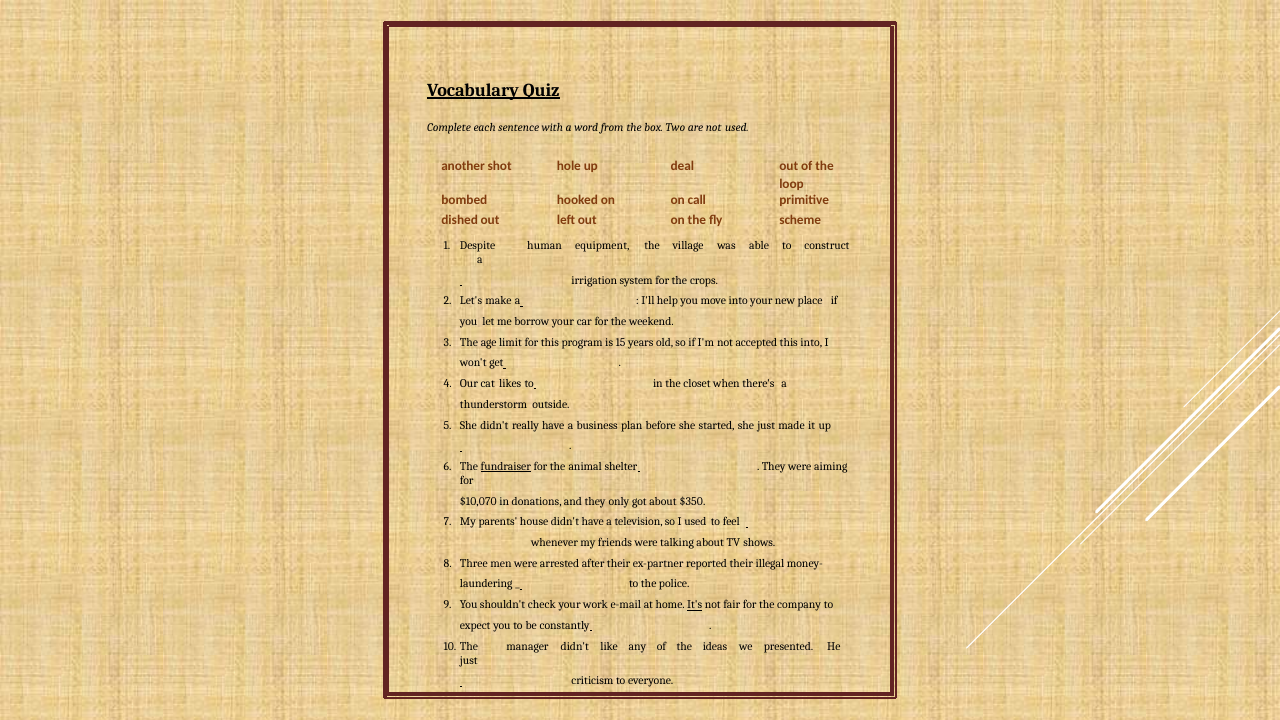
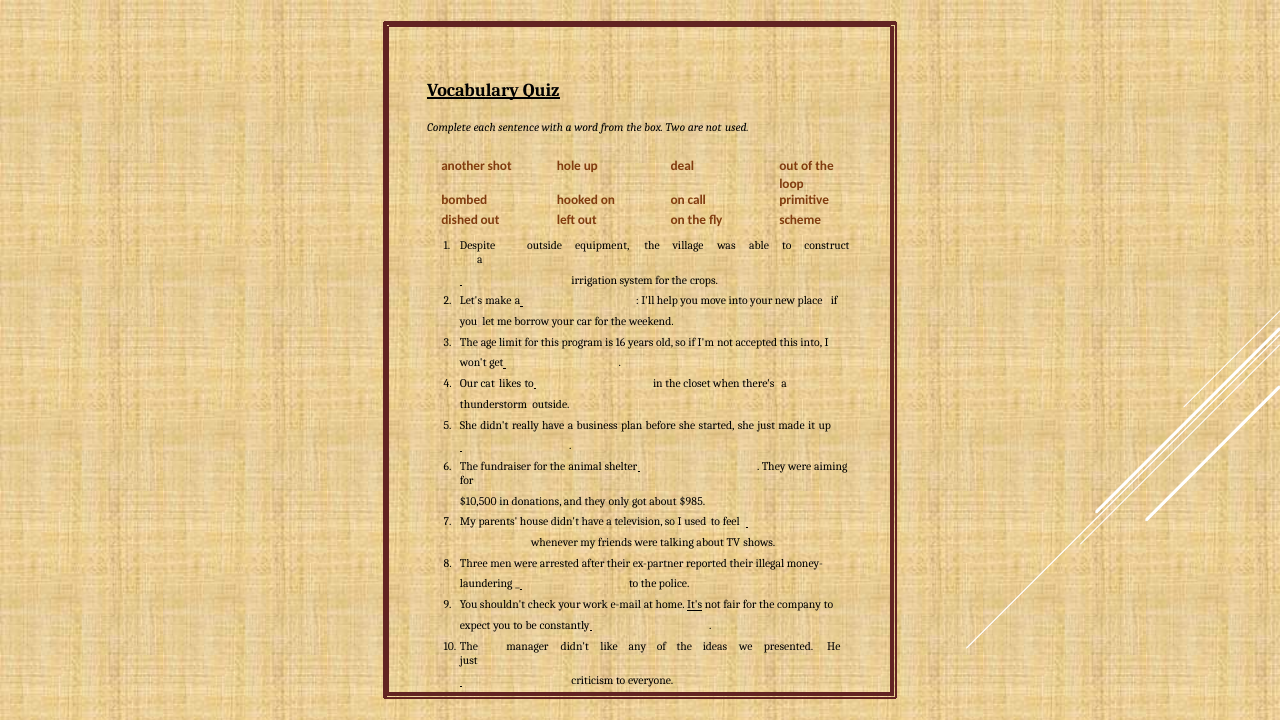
Despite human: human -> outside
15: 15 -> 16
fundraiser underline: present -> none
$10,070: $10,070 -> $10,500
$350: $350 -> $985
